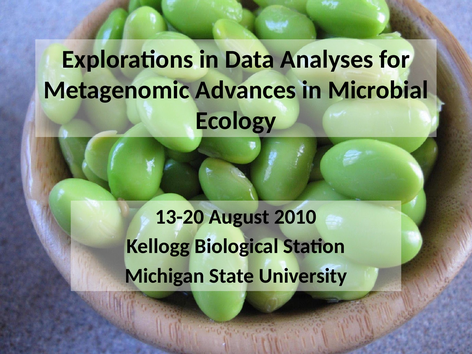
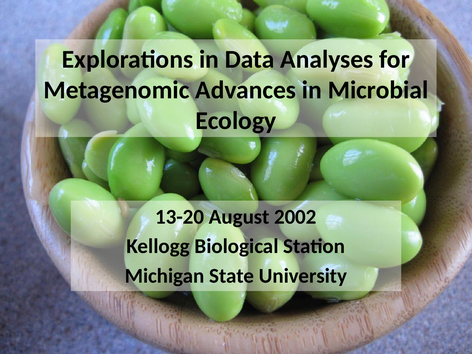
2010: 2010 -> 2002
